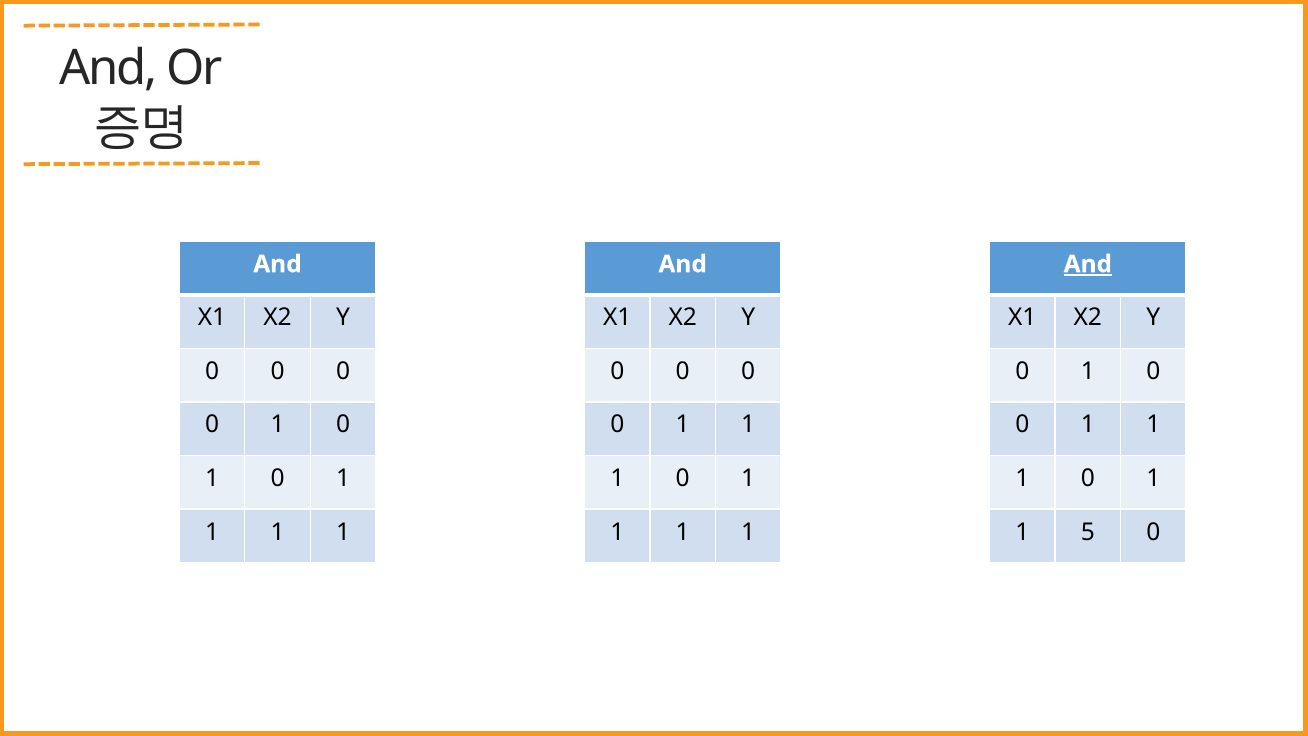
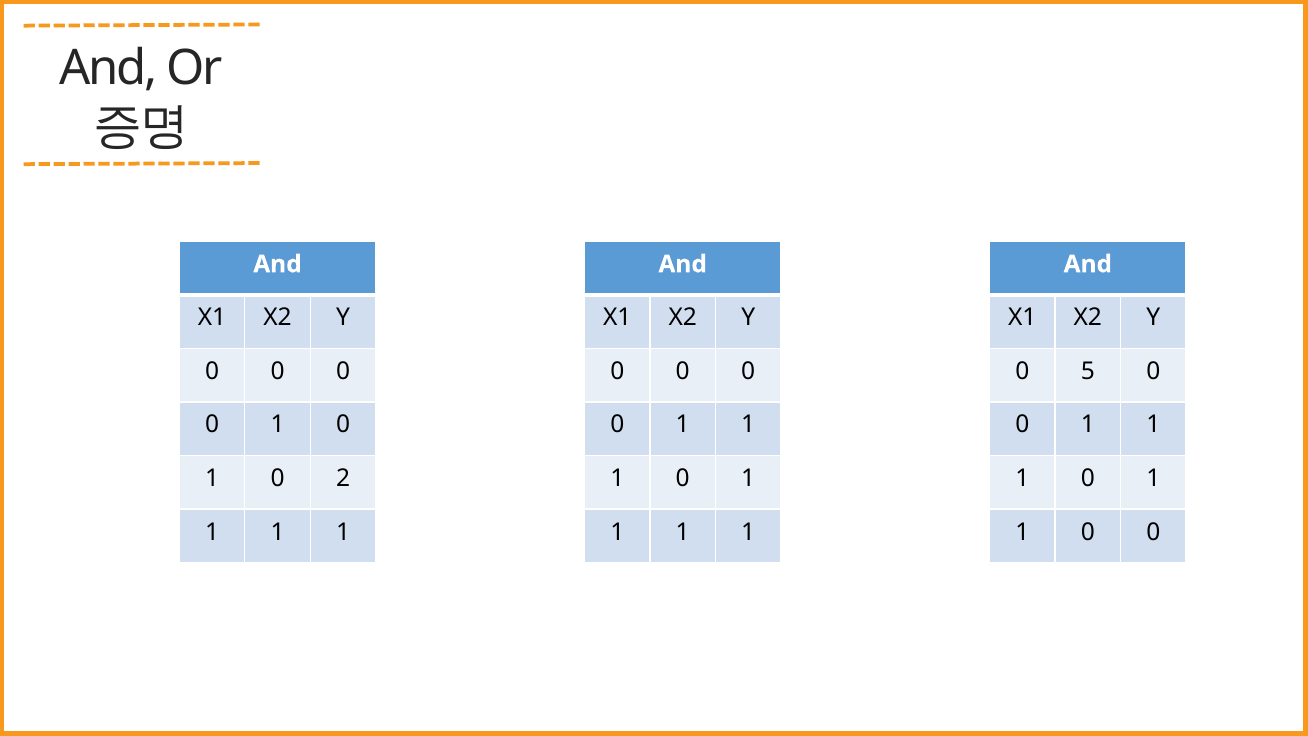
And at (1088, 264) underline: present -> none
1 at (1088, 371): 1 -> 5
1 at (343, 478): 1 -> 2
5 at (1088, 532): 5 -> 0
